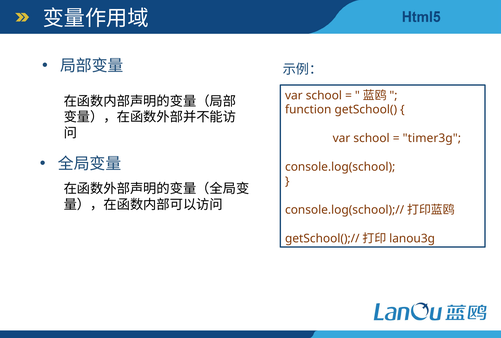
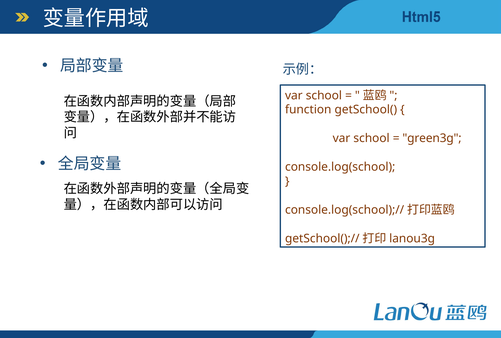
timer3g: timer3g -> green3g
